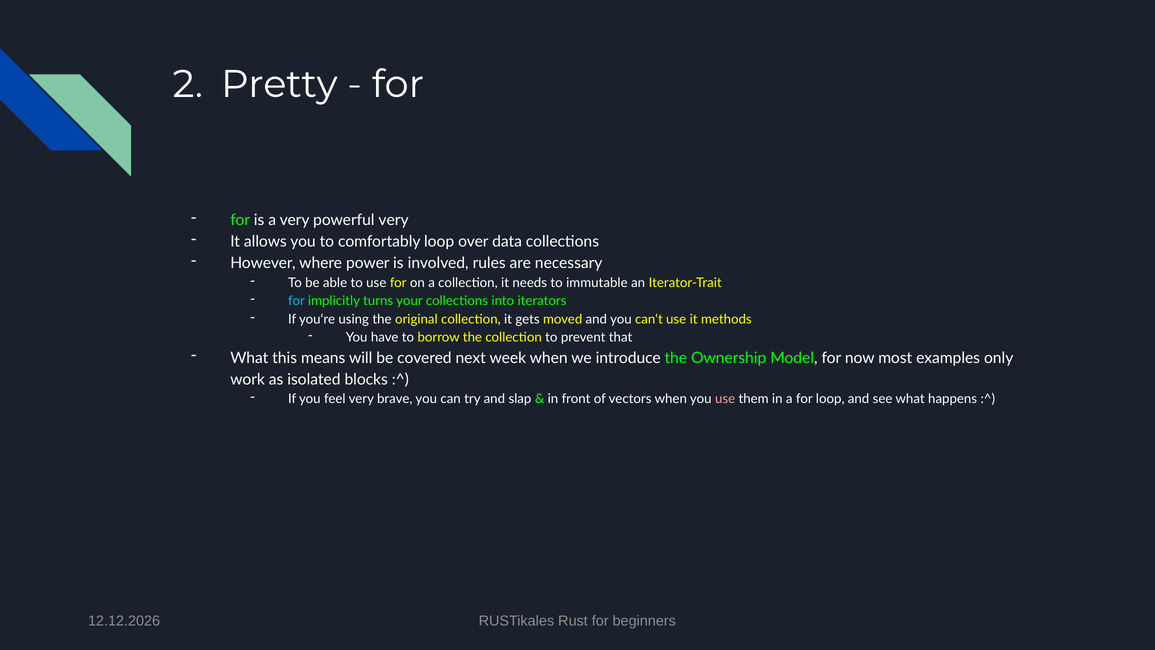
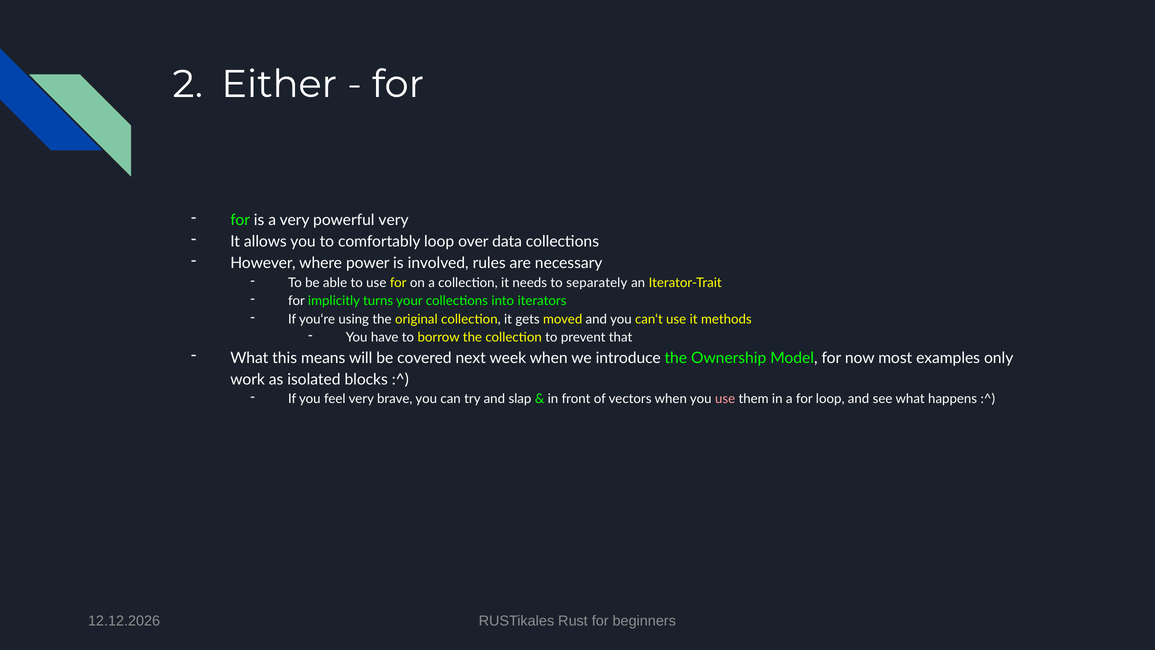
Pretty: Pretty -> Either
immutable: immutable -> separately
for at (296, 301) colour: light blue -> white
